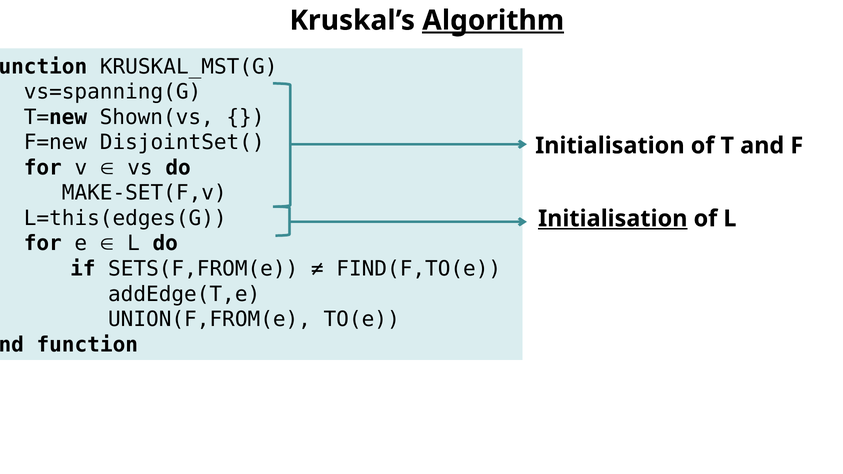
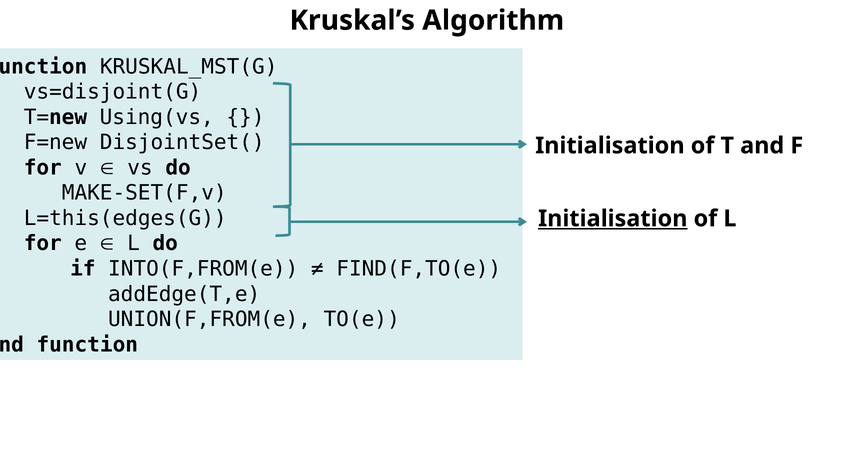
Algorithm underline: present -> none
vs=spanning(G: vs=spanning(G -> vs=disjoint(G
Shown(vs: Shown(vs -> Using(vs
SETS(F,FROM(e: SETS(F,FROM(e -> INTO(F,FROM(e
